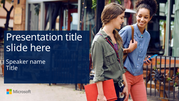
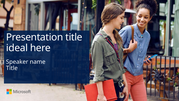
slide: slide -> ideal
